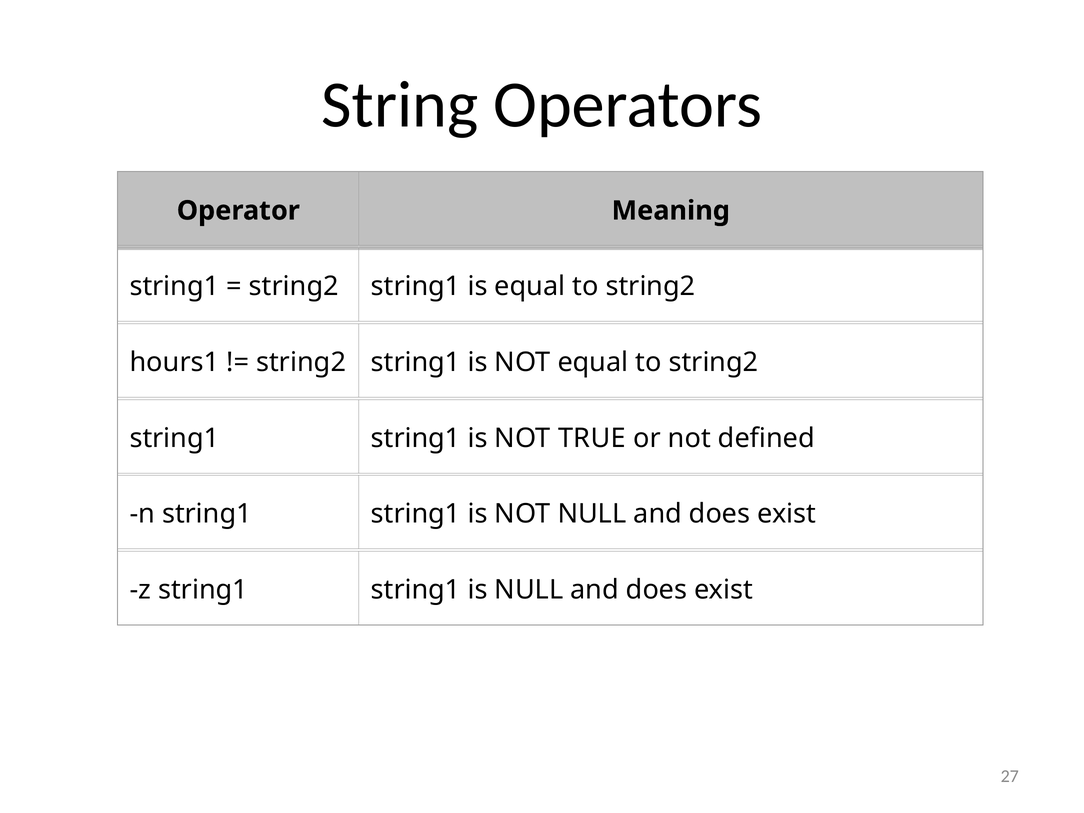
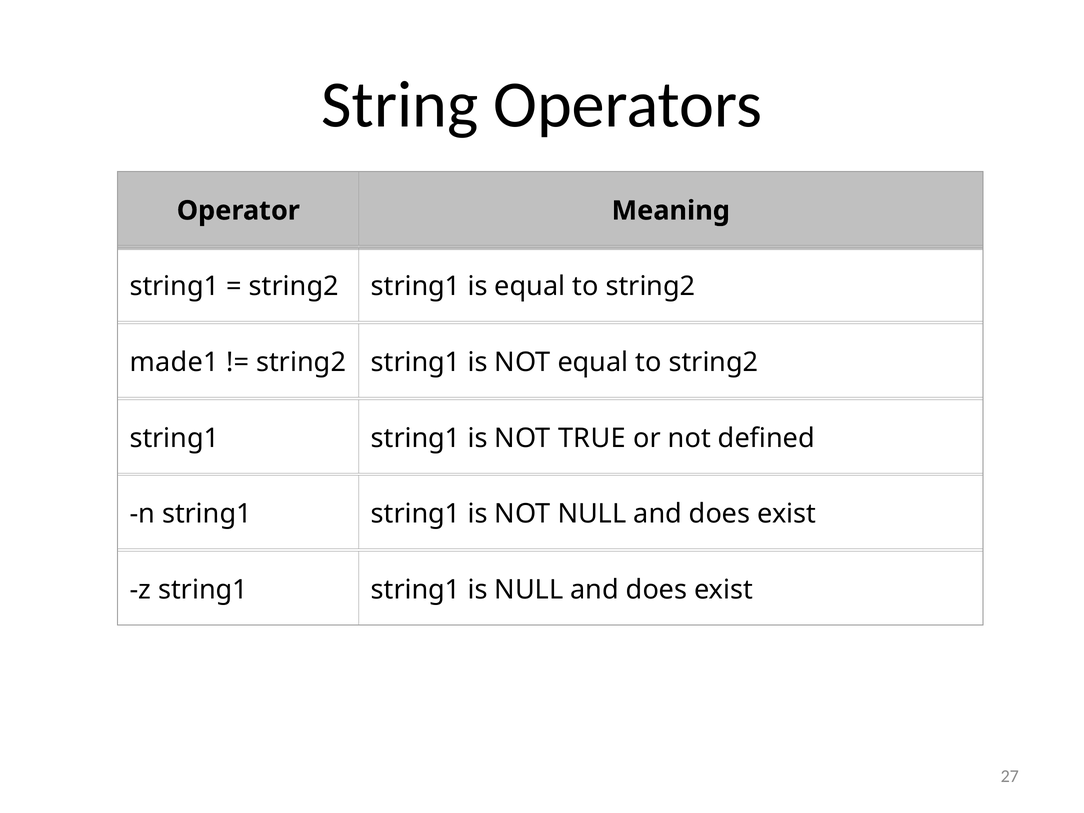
hours1: hours1 -> made1
